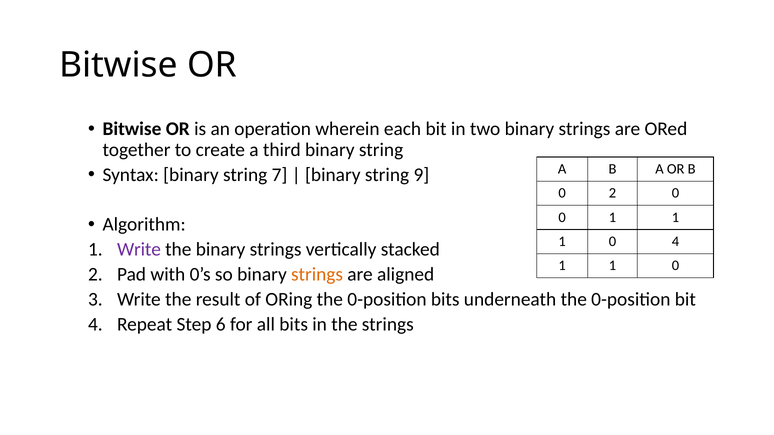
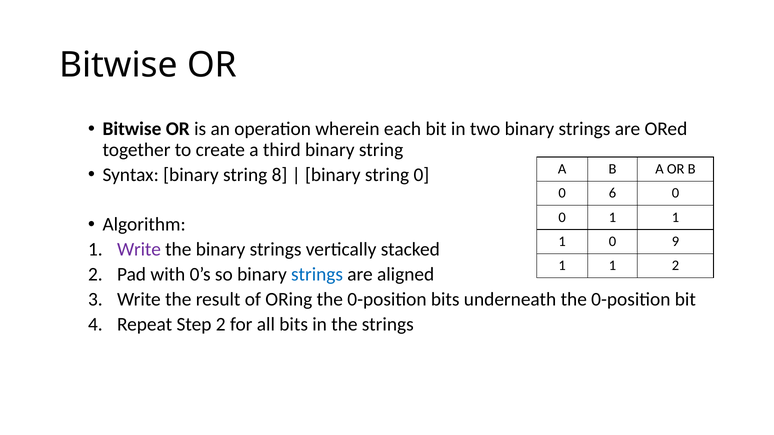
7: 7 -> 8
string 9: 9 -> 0
0 2: 2 -> 6
0 4: 4 -> 9
0 at (675, 266): 0 -> 2
strings at (317, 275) colour: orange -> blue
Step 6: 6 -> 2
